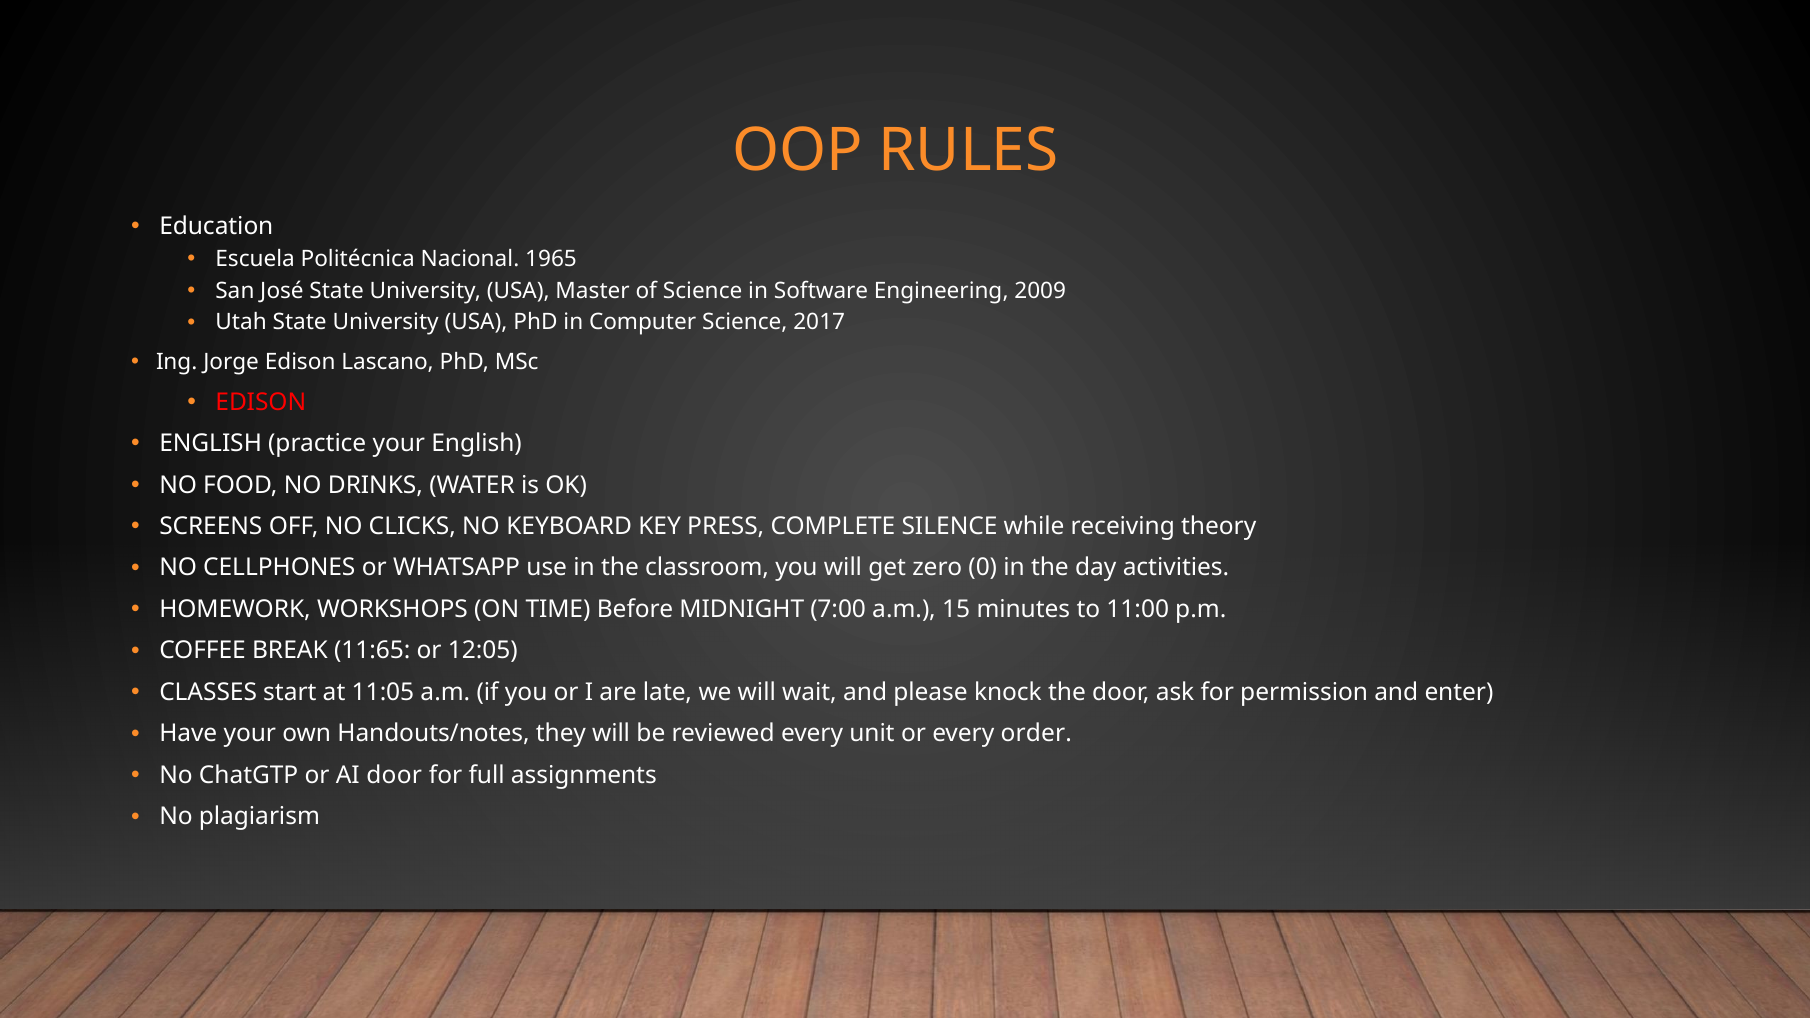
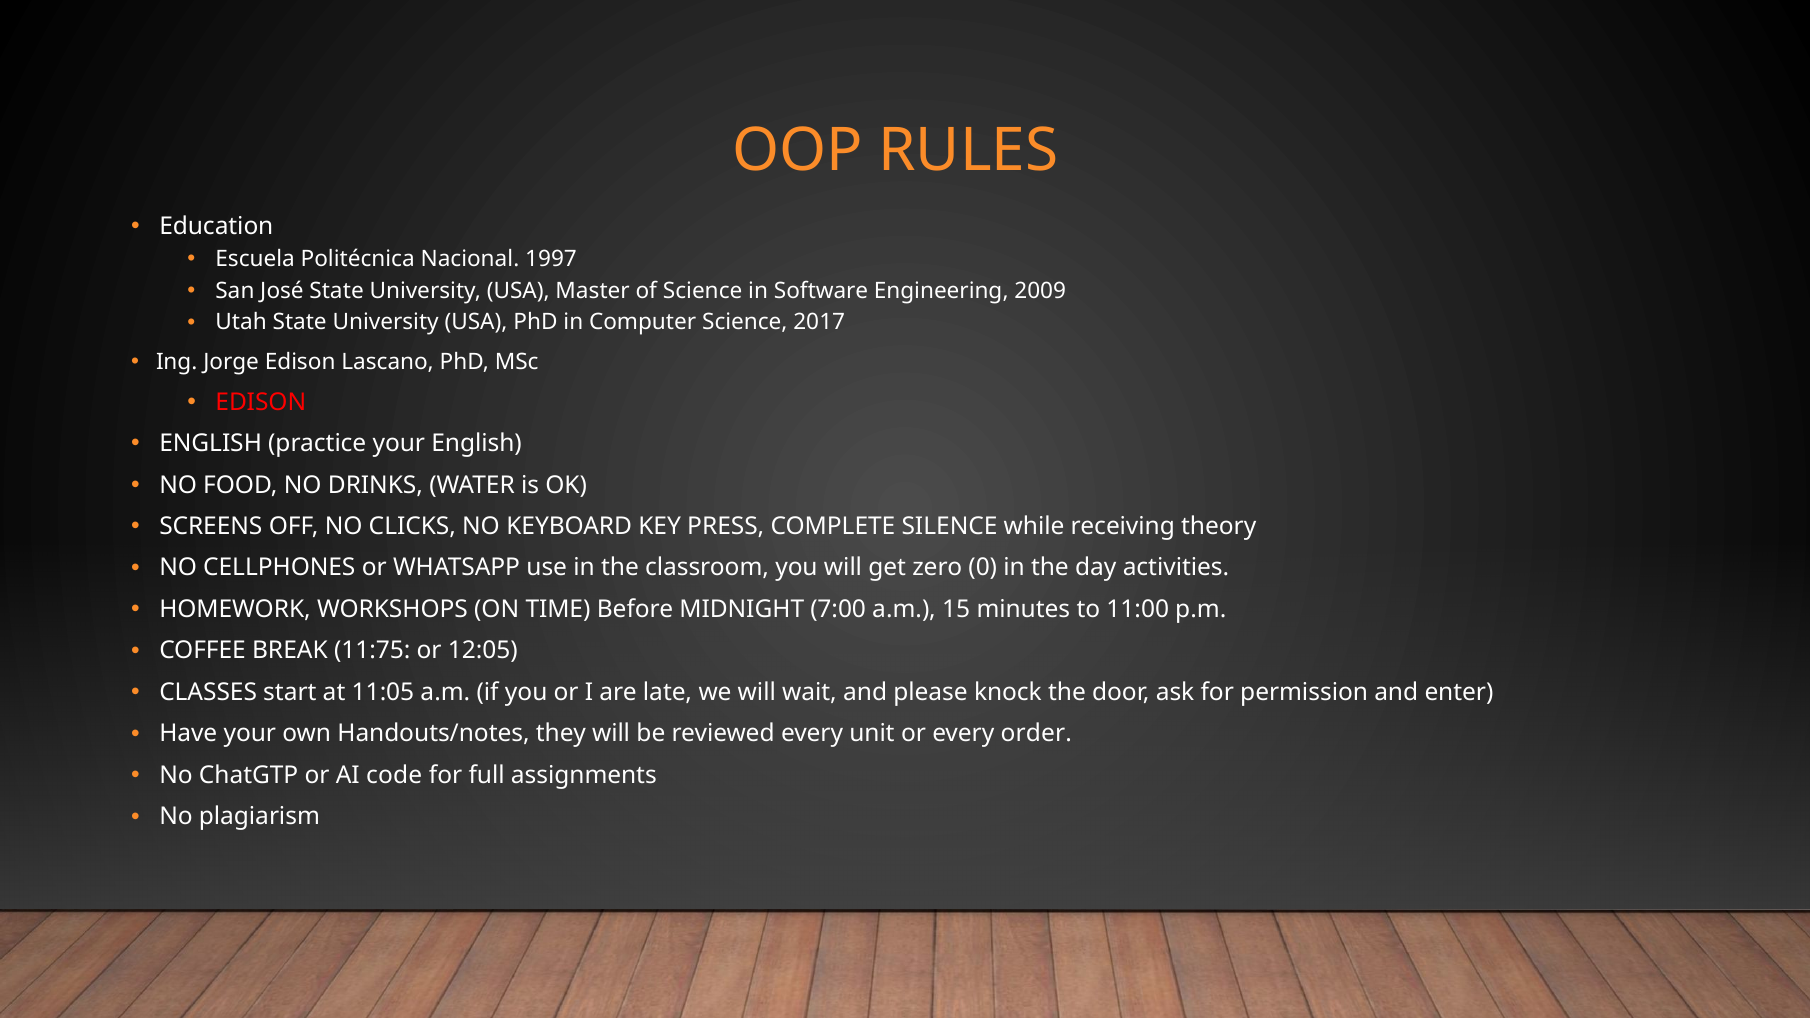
1965: 1965 -> 1997
11:65: 11:65 -> 11:75
AI door: door -> code
